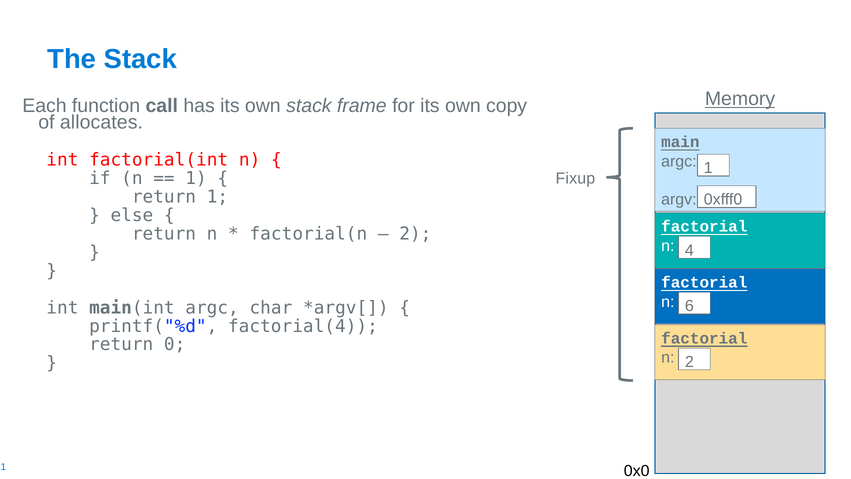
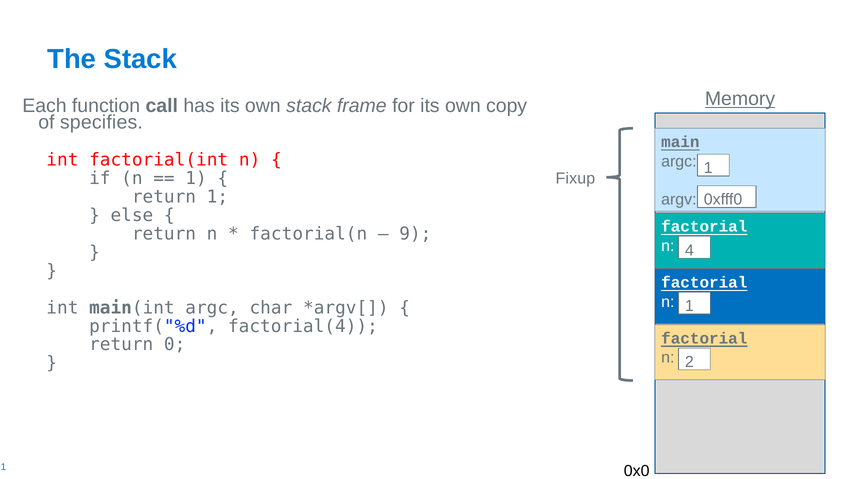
allocates: allocates -> specifies
2 at (415, 234): 2 -> 9
6 at (689, 306): 6 -> 1
